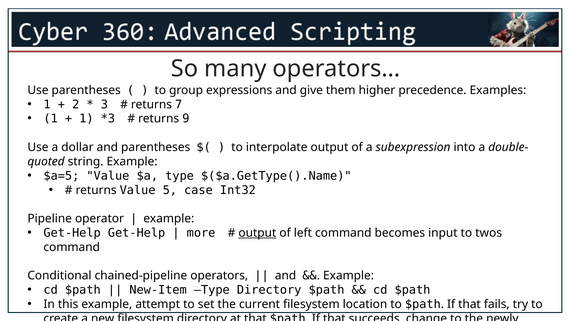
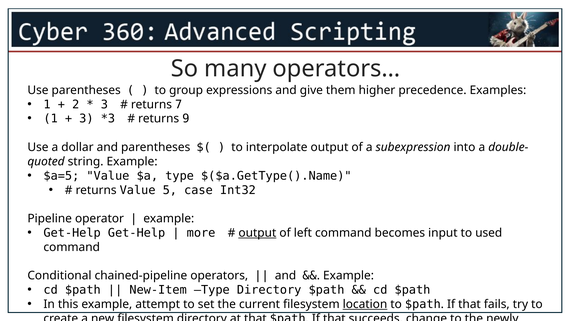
1 at (86, 119): 1 -> 3
twos: twos -> used
location underline: none -> present
